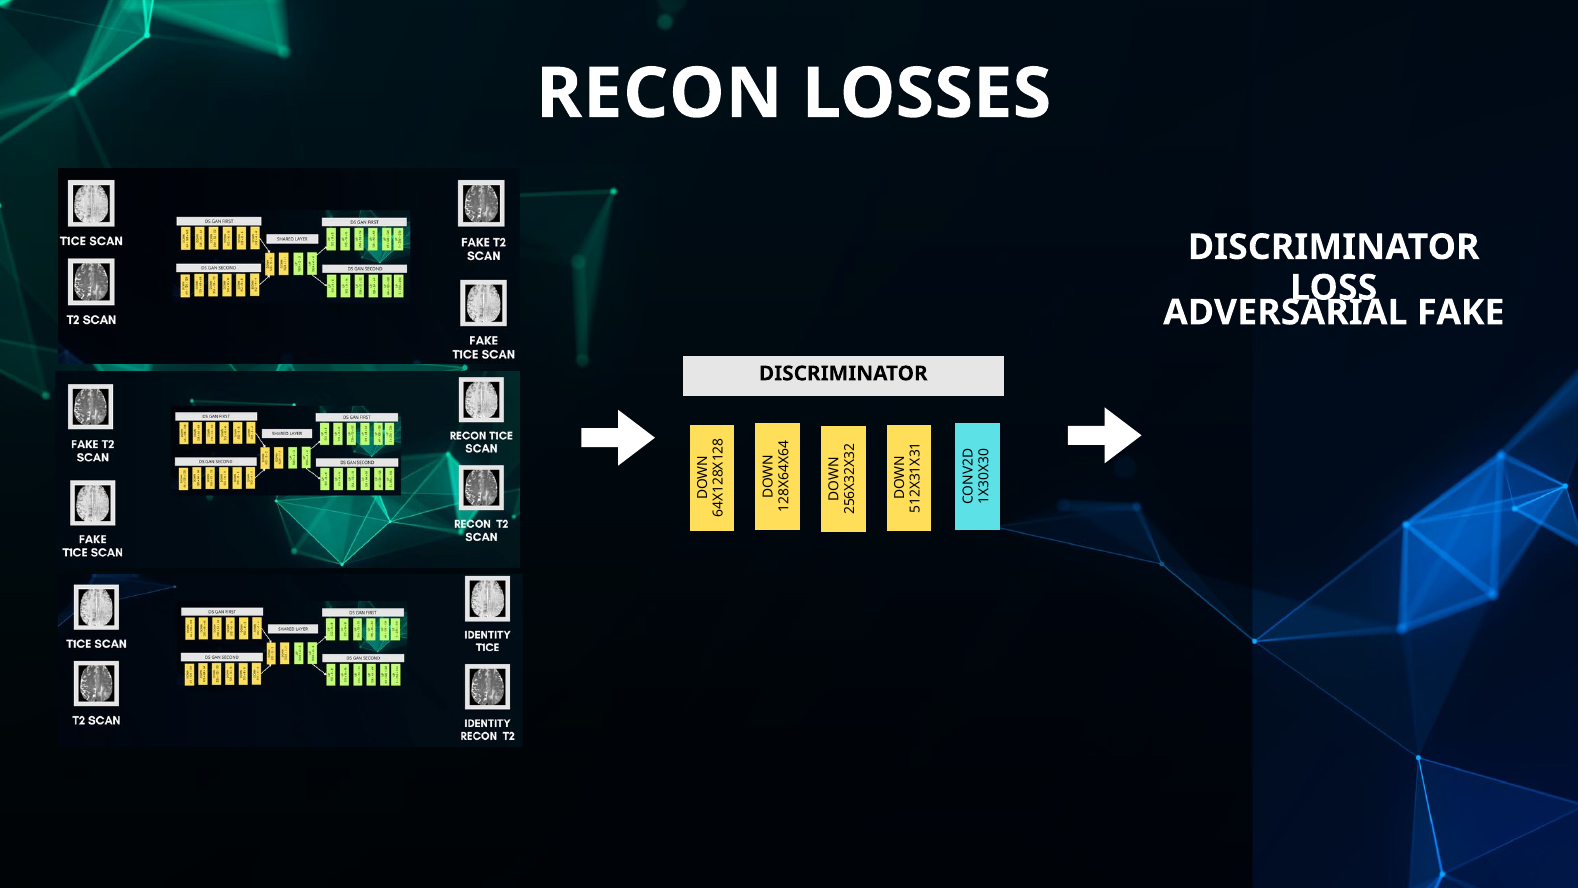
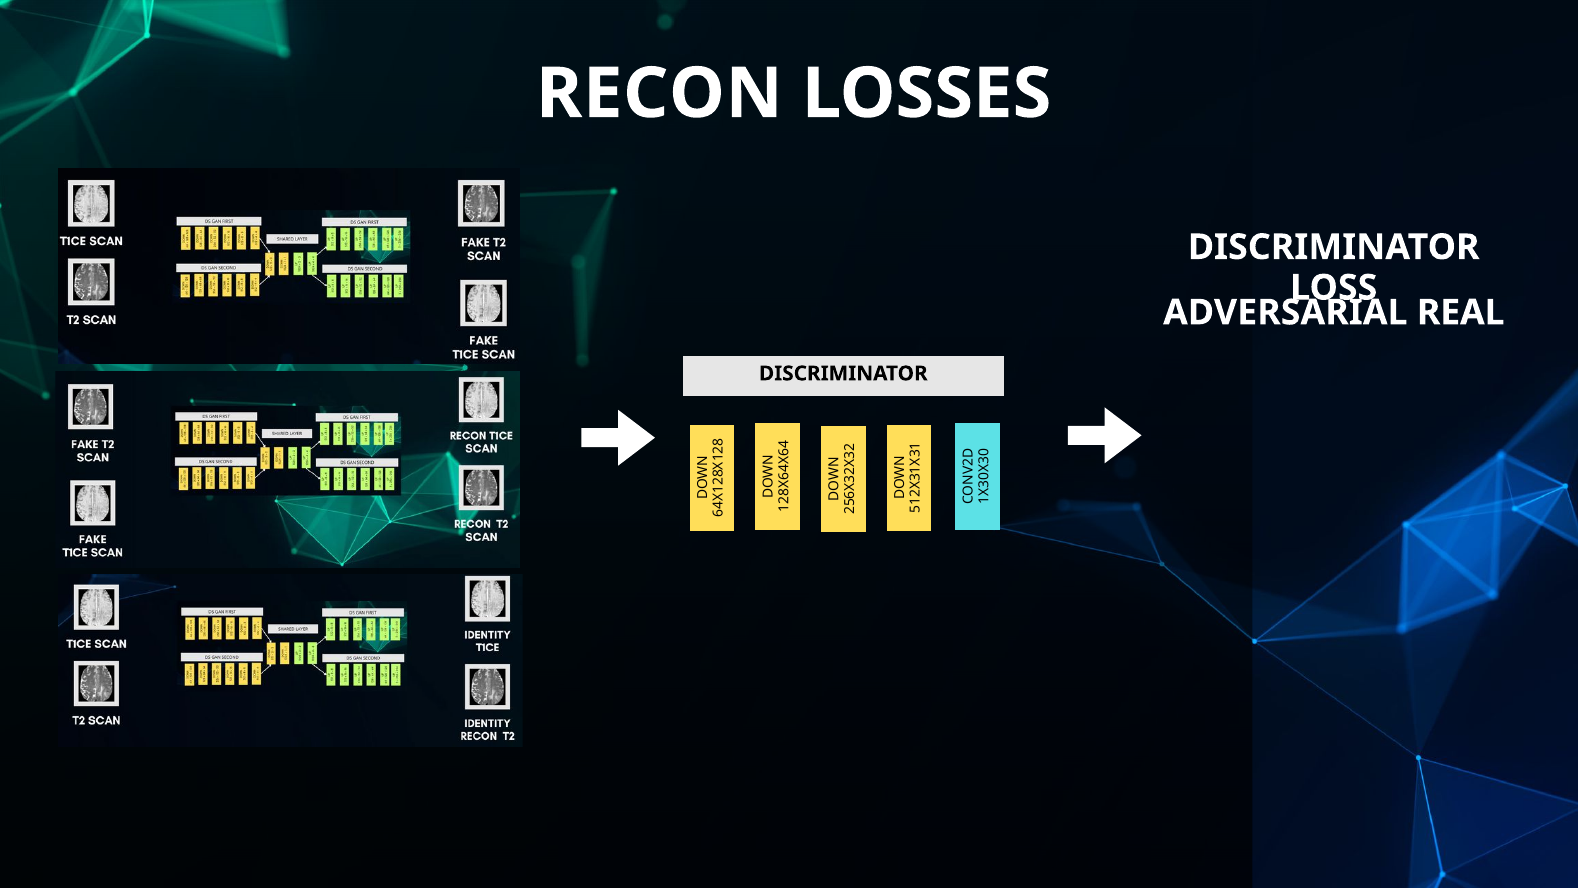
FAKE: FAKE -> REAL
